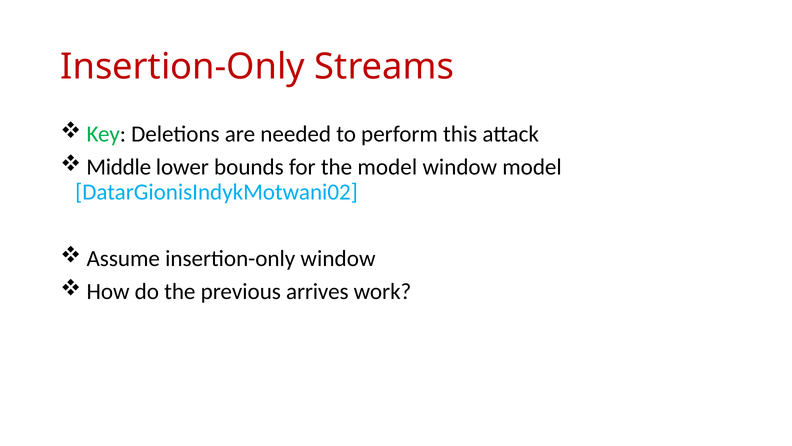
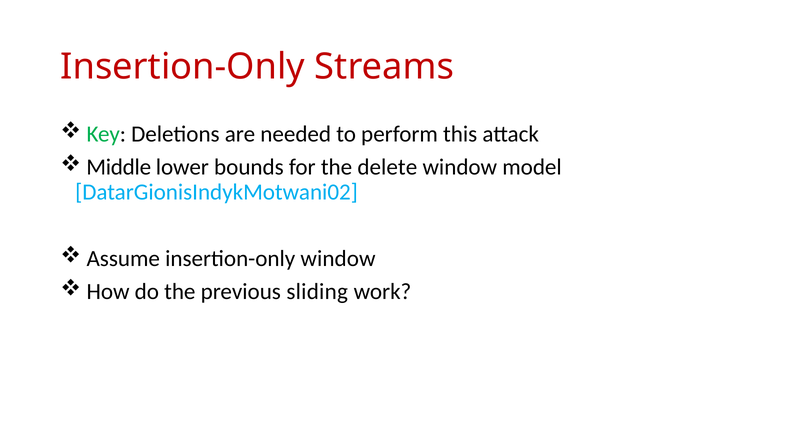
the model: model -> delete
arrives: arrives -> sliding
